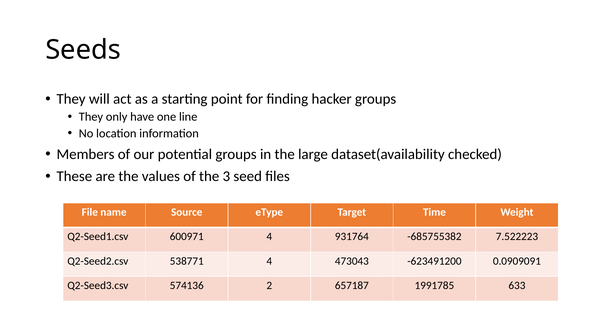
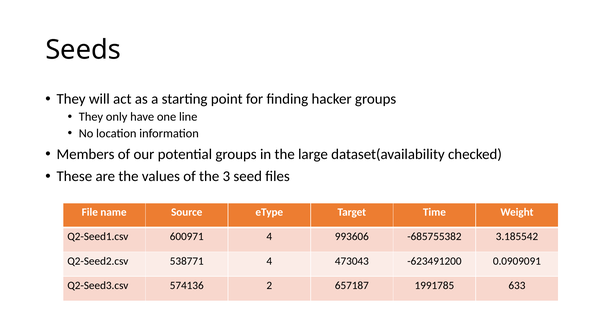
931764: 931764 -> 993606
7.522223: 7.522223 -> 3.185542
